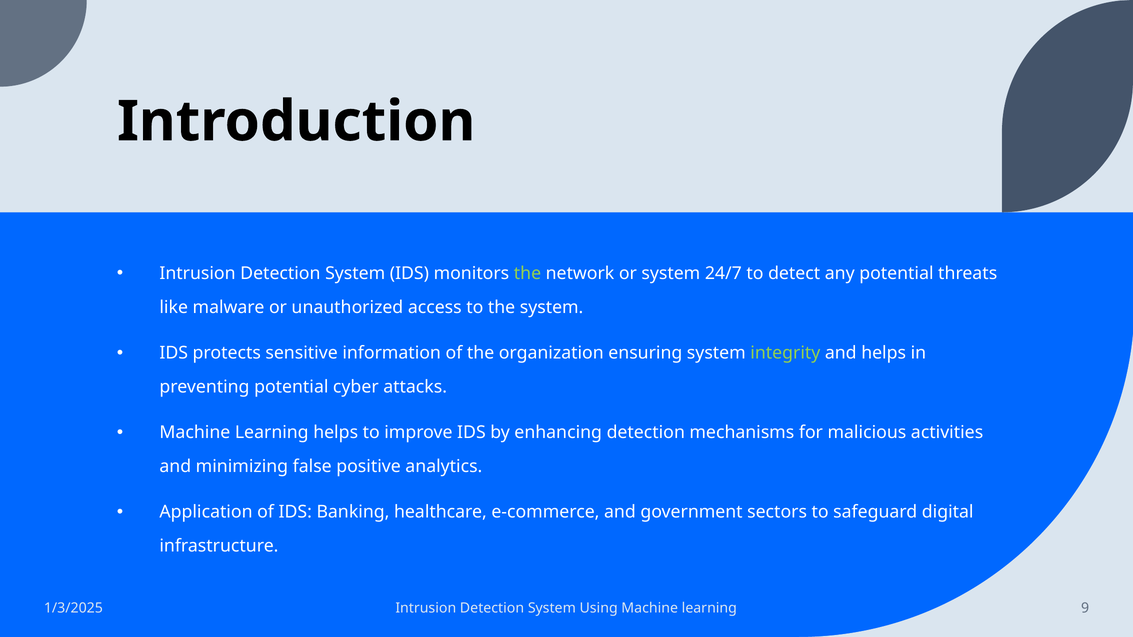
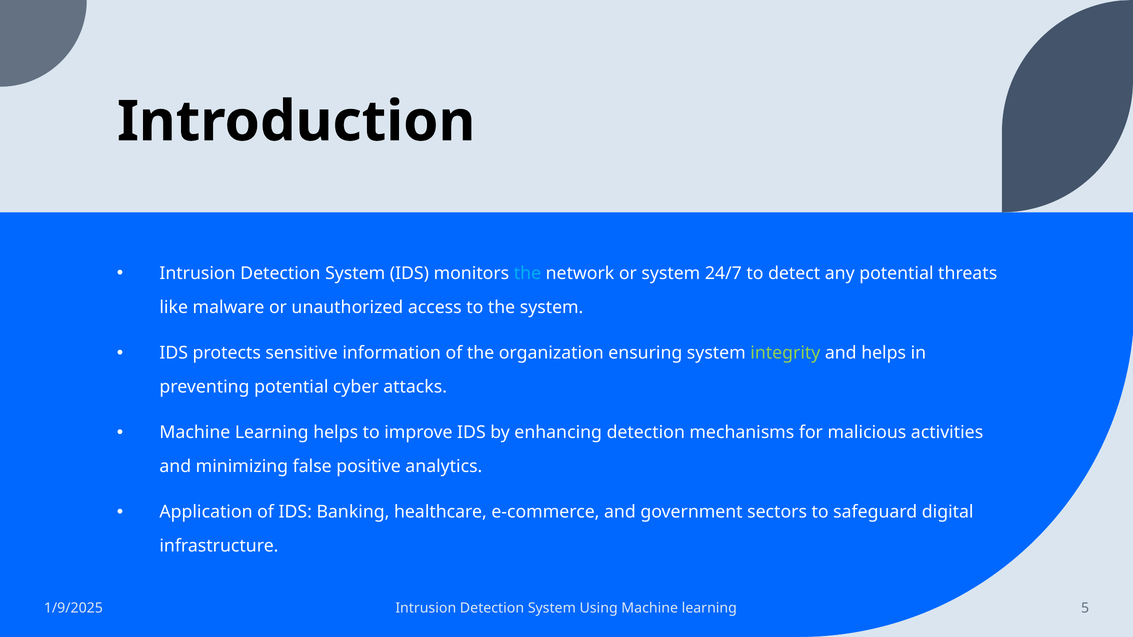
the at (527, 274) colour: light green -> light blue
1/3/2025: 1/3/2025 -> 1/9/2025
9: 9 -> 5
